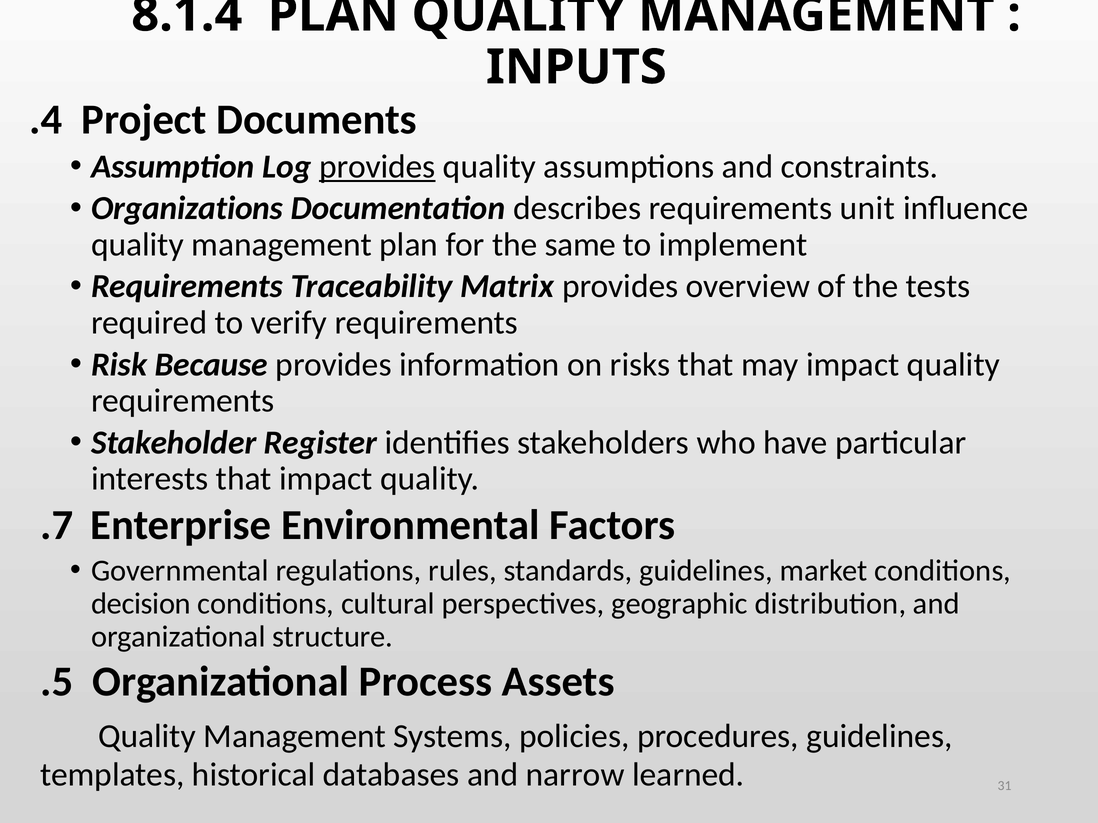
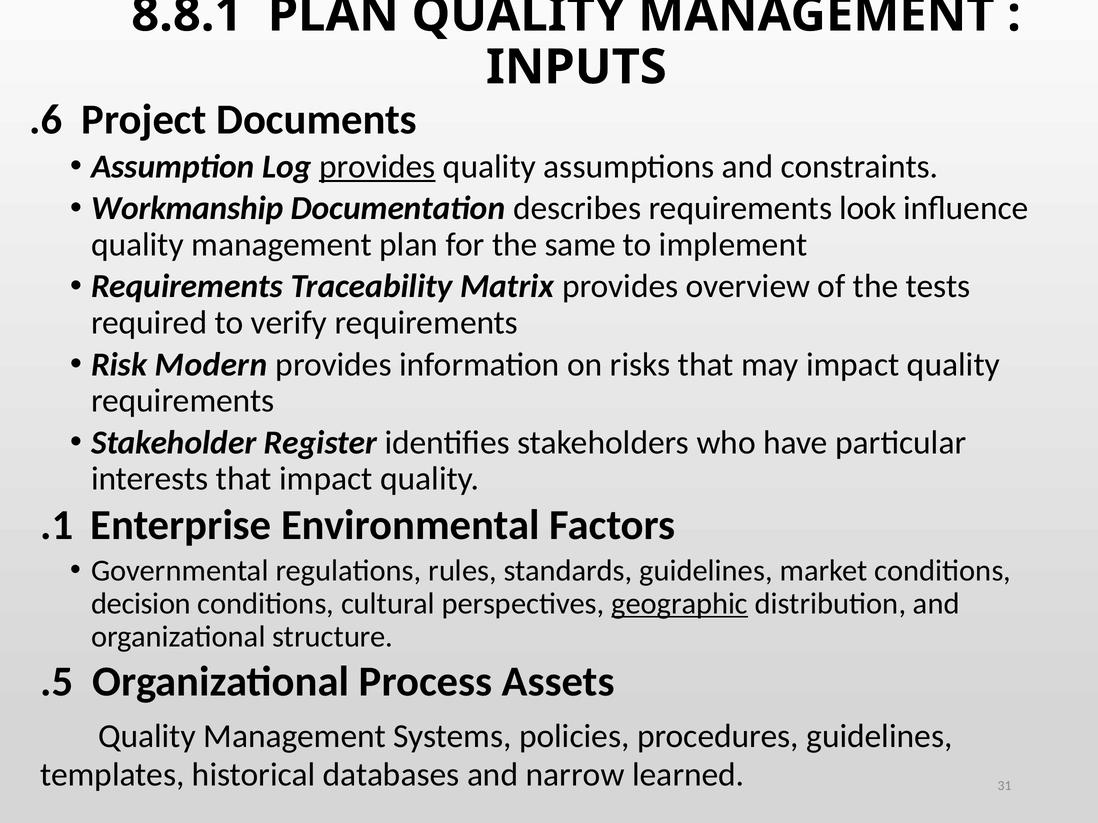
8.1.4: 8.1.4 -> 8.8.1
.4: .4 -> .6
Organizations: Organizations -> Workmanship
unit: unit -> look
Because: Because -> Modern
.7: .7 -> .1
geographic underline: none -> present
